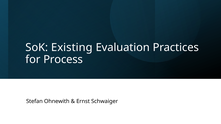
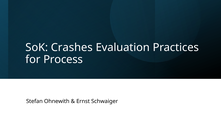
Existing: Existing -> Crashes
